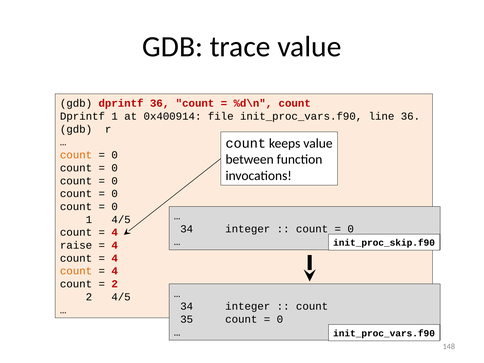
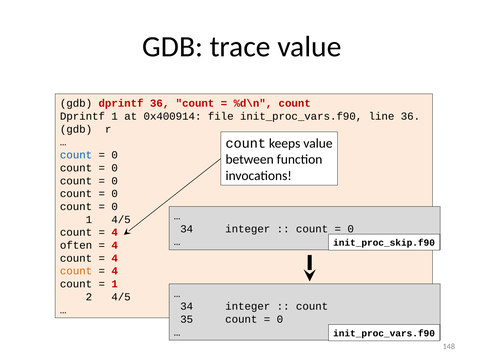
count at (76, 155) colour: orange -> blue
raise: raise -> often
2 at (115, 284): 2 -> 1
